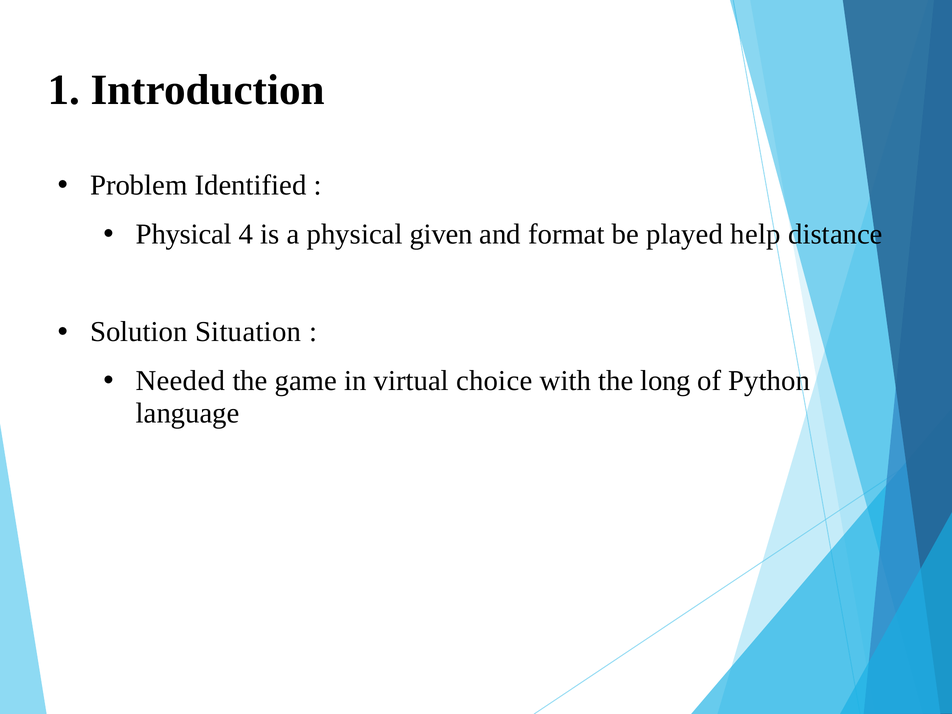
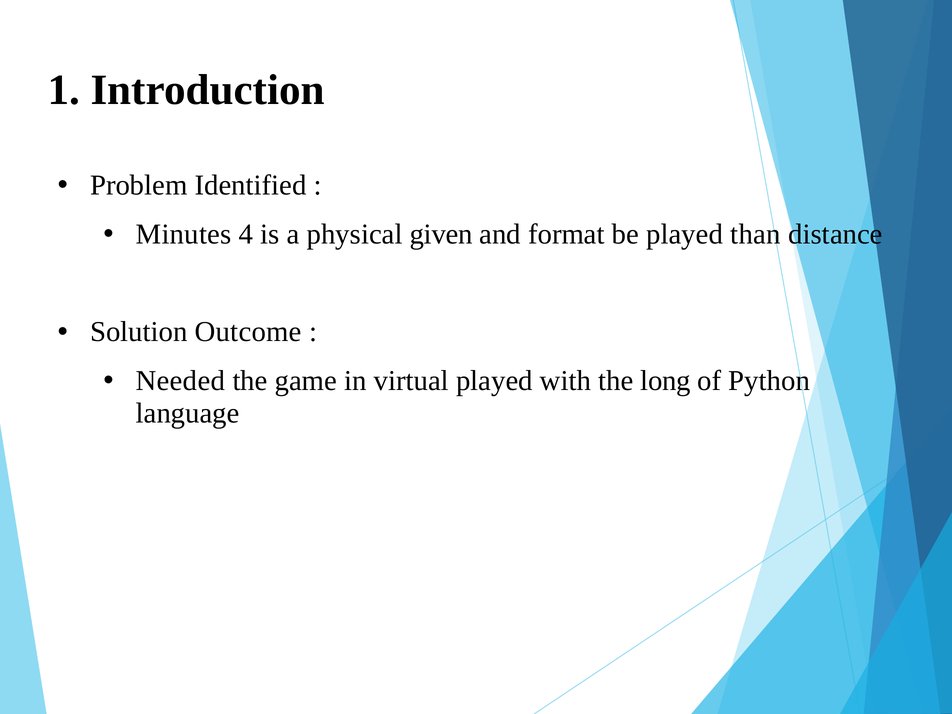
Physical at (184, 234): Physical -> Minutes
help: help -> than
Situation: Situation -> Outcome
virtual choice: choice -> played
